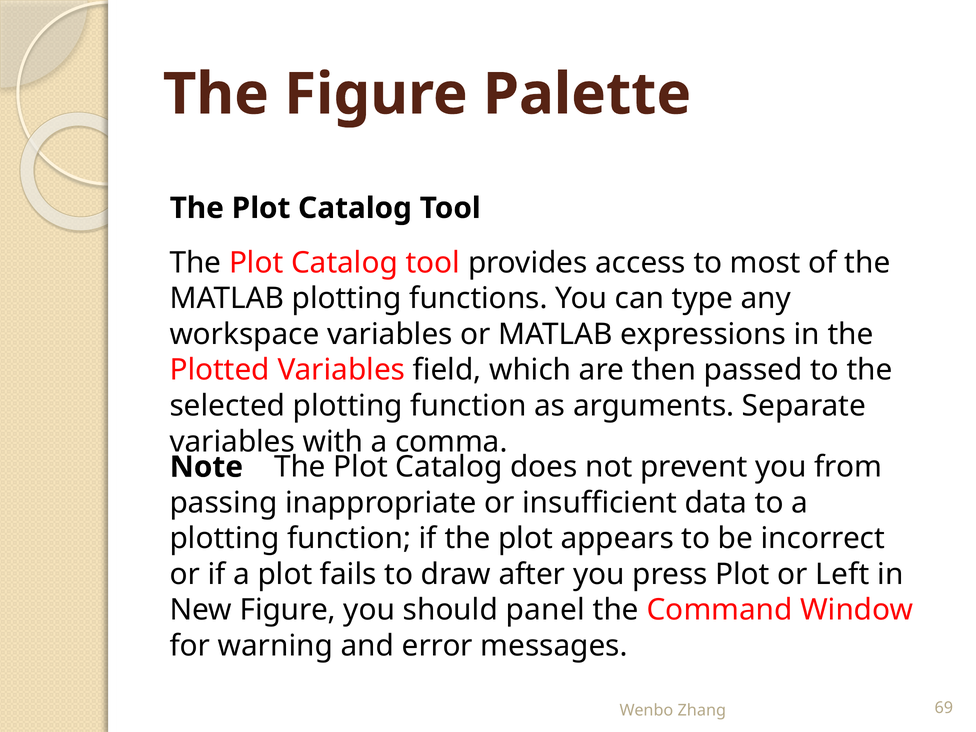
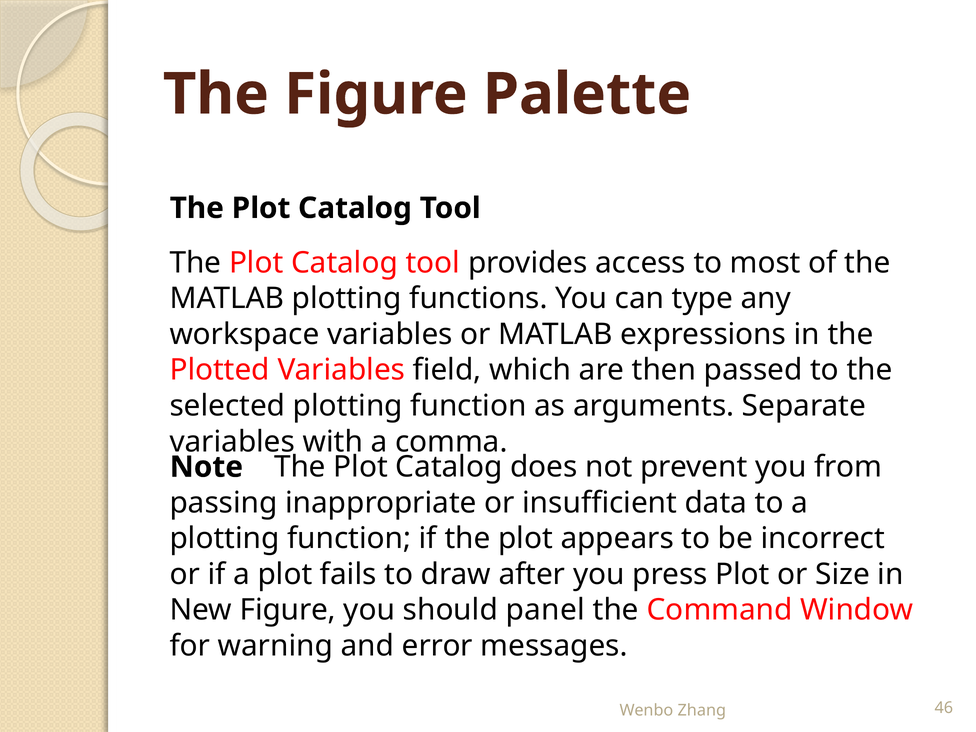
Left: Left -> Size
69: 69 -> 46
